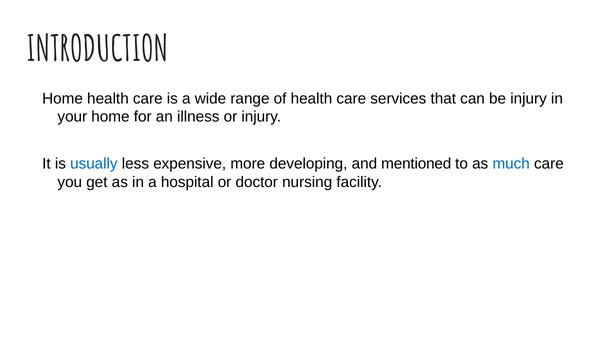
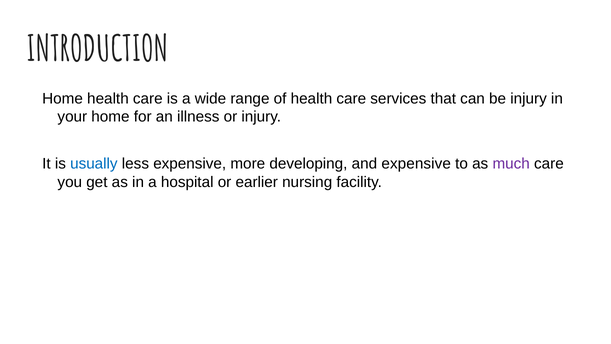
and mentioned: mentioned -> expensive
much colour: blue -> purple
doctor: doctor -> earlier
